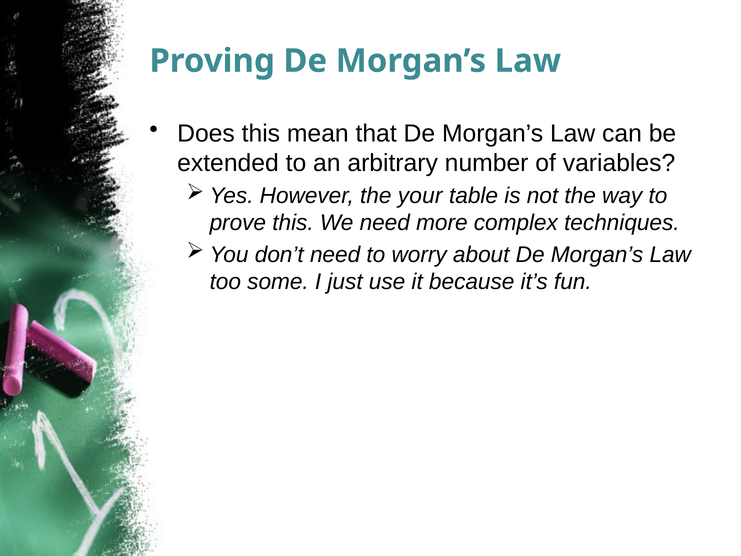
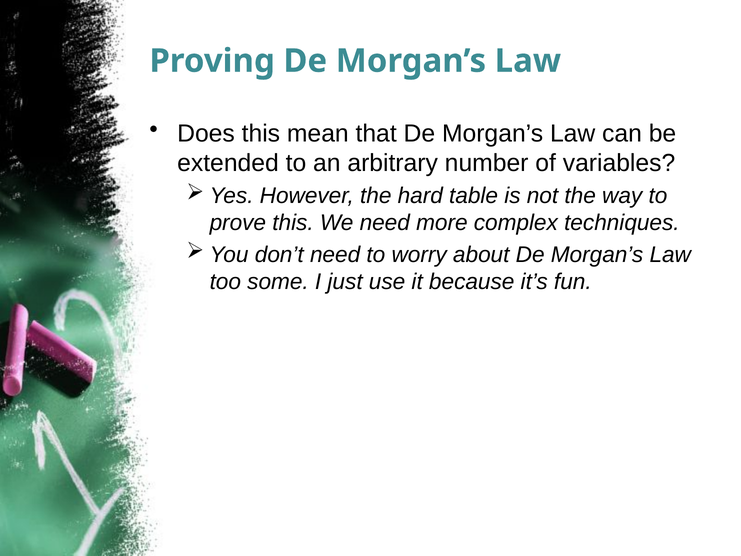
your: your -> hard
